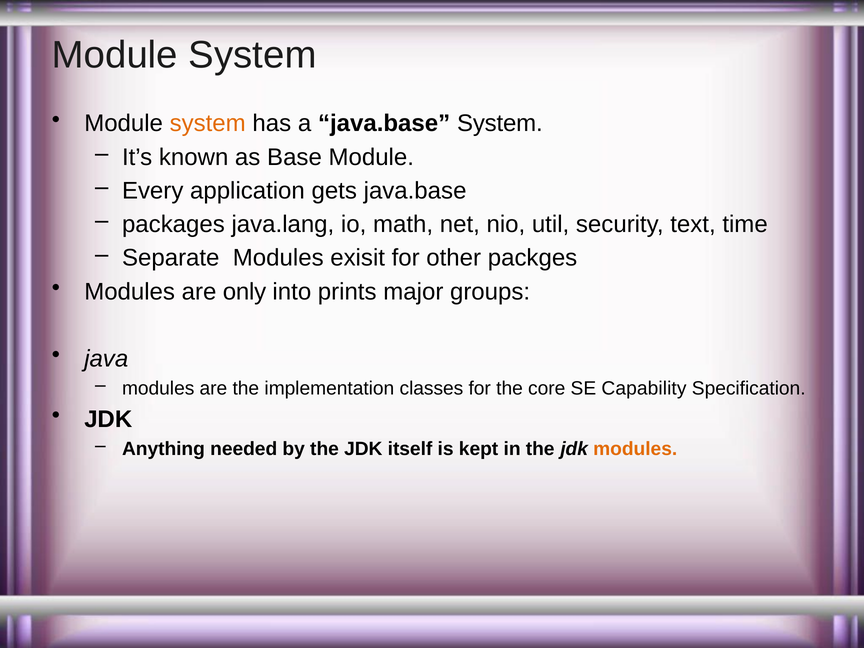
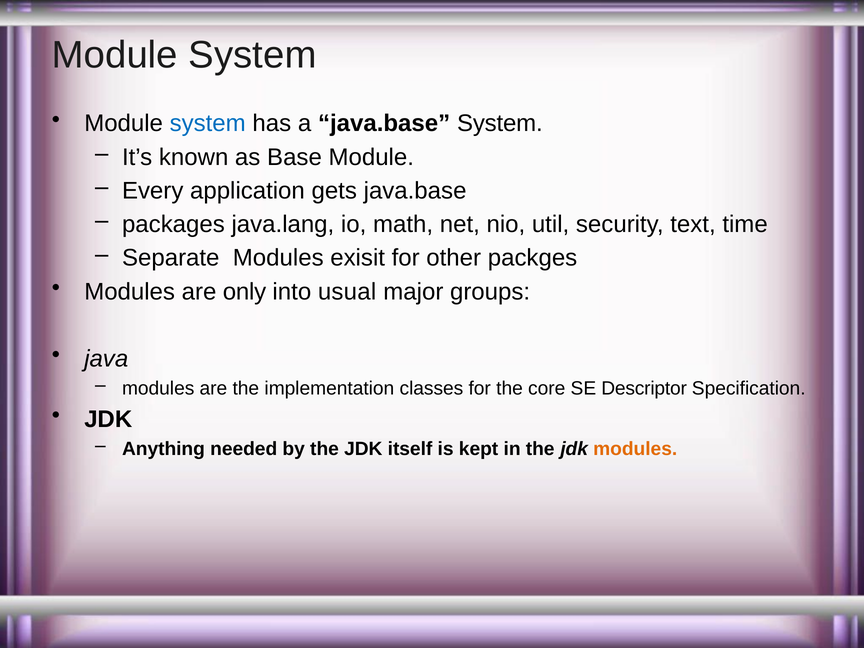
system at (208, 124) colour: orange -> blue
prints: prints -> usual
Capability: Capability -> Descriptor
